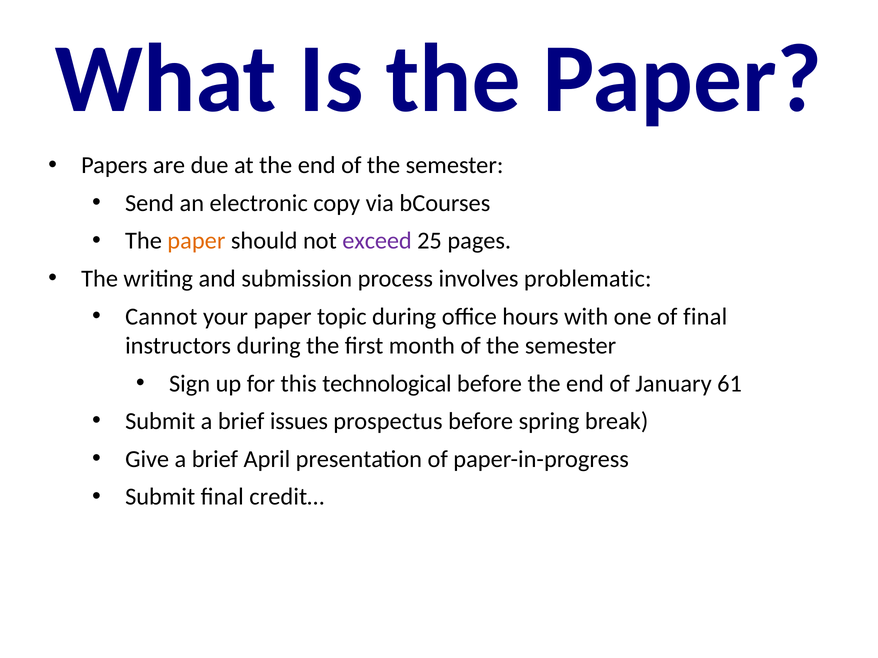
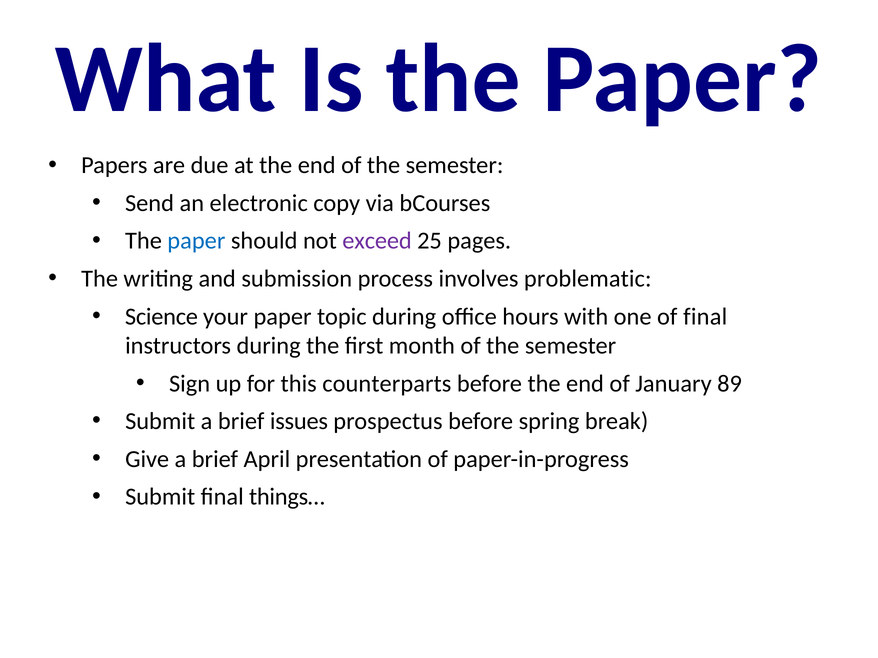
paper at (196, 241) colour: orange -> blue
Cannot: Cannot -> Science
technological: technological -> counterparts
61: 61 -> 89
credit…: credit… -> things…
